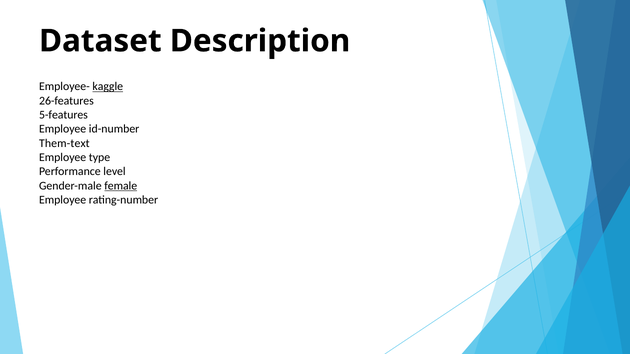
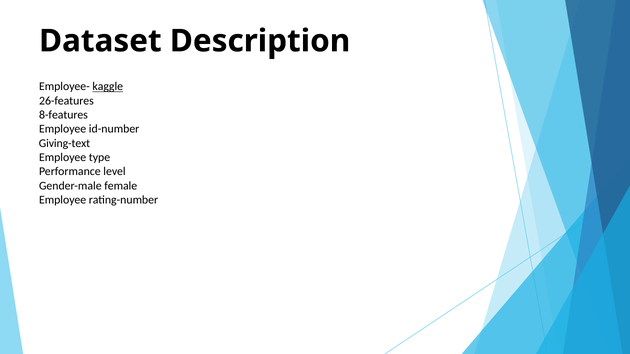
5-features: 5-features -> 8-features
Them-text: Them-text -> Giving-text
female underline: present -> none
